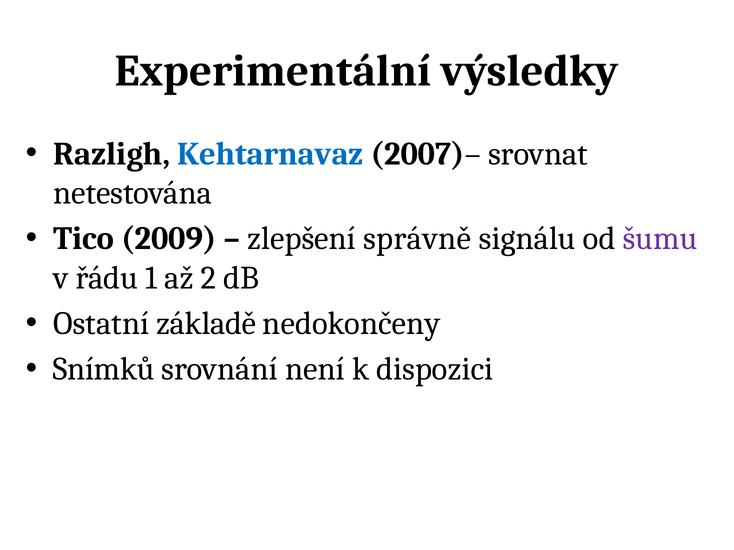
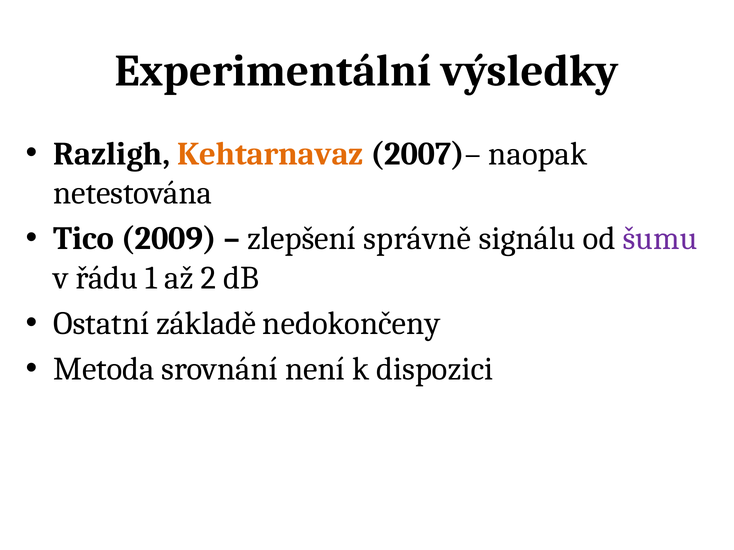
Kehtarnavaz colour: blue -> orange
srovnat: srovnat -> naopak
Snímků: Snímků -> Metoda
